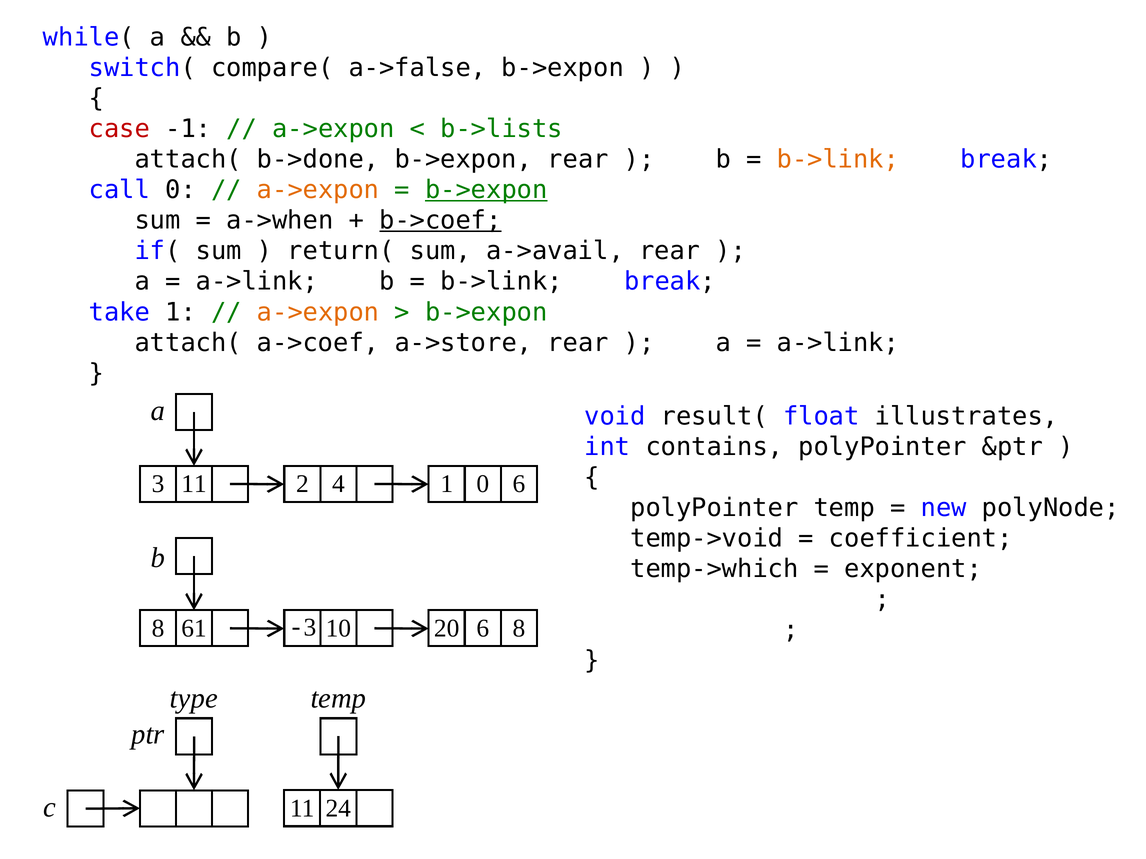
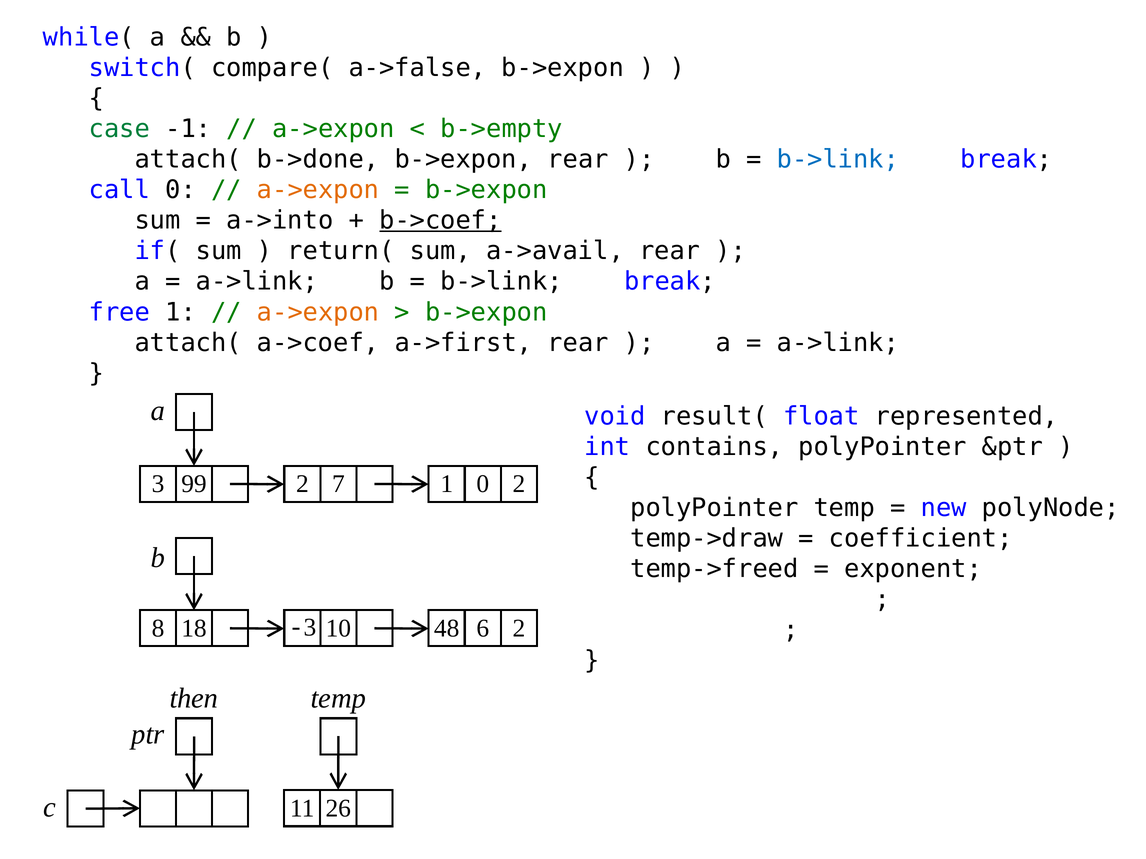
case colour: red -> green
b->lists: b->lists -> b->empty
b->link at (838, 160) colour: orange -> blue
b->expon at (486, 190) underline: present -> none
a->when: a->when -> a->into
take: take -> free
a->store: a->store -> a->first
illustrates: illustrates -> represented
3 11: 11 -> 99
4: 4 -> 7
0 6: 6 -> 2
temp->void: temp->void -> temp->draw
temp->which: temp->which -> temp->freed
61: 61 -> 18
20: 20 -> 48
8 at (519, 629): 8 -> 2
type: type -> then
24: 24 -> 26
